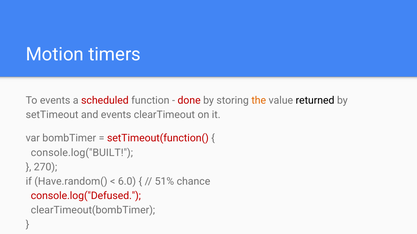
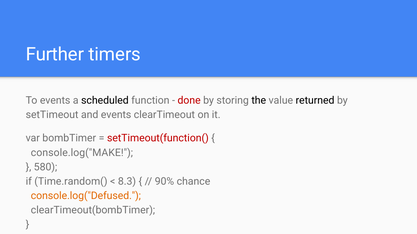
Motion: Motion -> Further
scheduled colour: red -> black
the colour: orange -> black
console.log("BUILT: console.log("BUILT -> console.log("MAKE
270: 270 -> 580
Have.random(: Have.random( -> Time.random(
6.0: 6.0 -> 8.3
51%: 51% -> 90%
console.log("Defused colour: red -> orange
